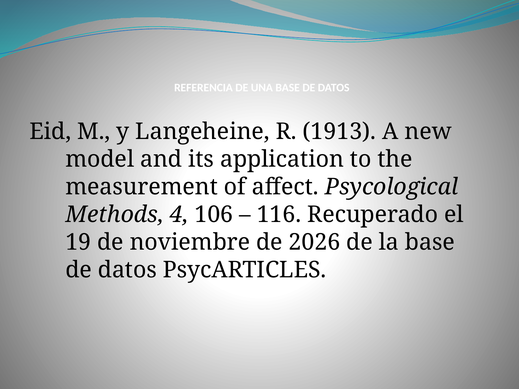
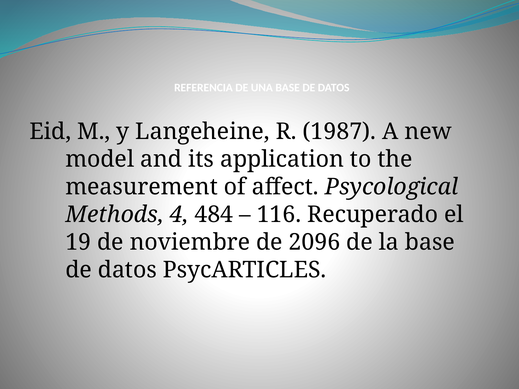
1913: 1913 -> 1987
106: 106 -> 484
2026: 2026 -> 2096
